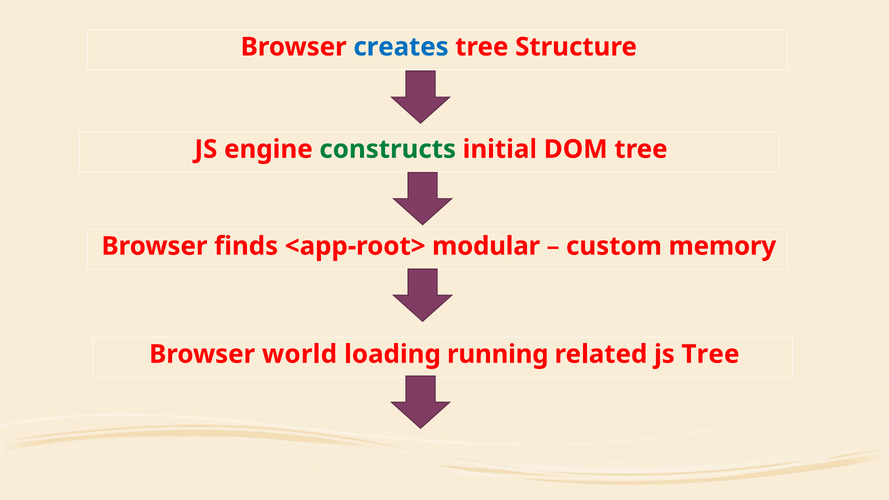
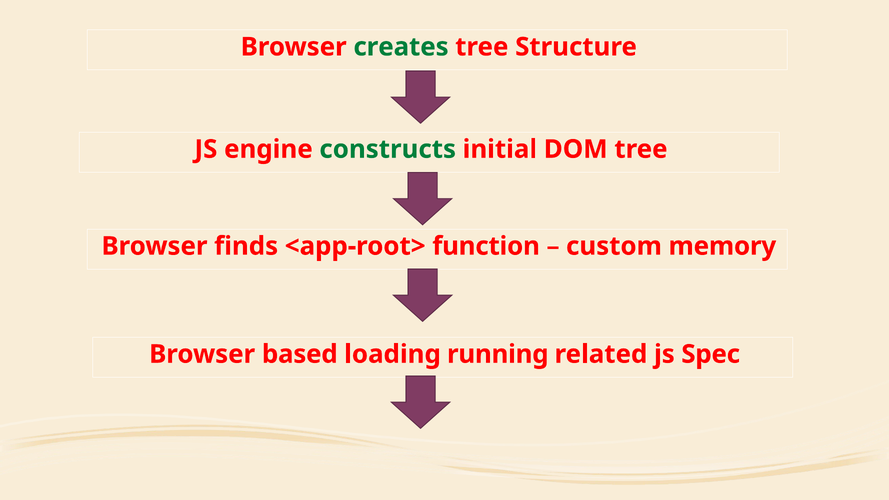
creates colour: blue -> green
modular: modular -> function
world: world -> based
js Tree: Tree -> Spec
